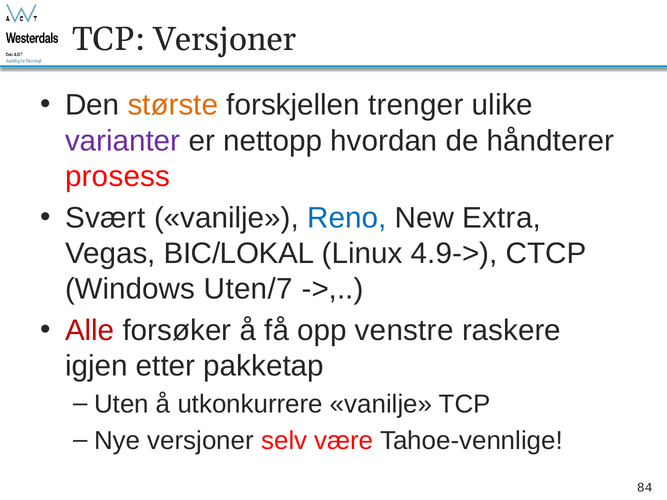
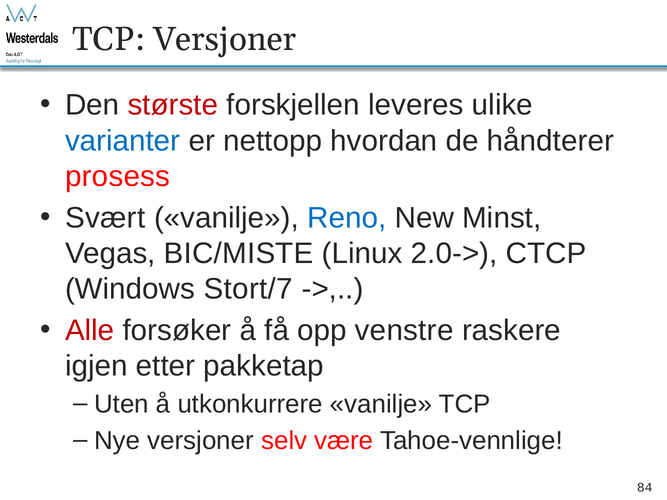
største colour: orange -> red
trenger: trenger -> leveres
varianter colour: purple -> blue
Extra: Extra -> Minst
BIC/LOKAL: BIC/LOKAL -> BIC/MISTE
4.9->: 4.9-> -> 2.0->
Uten/7: Uten/7 -> Stort/7
